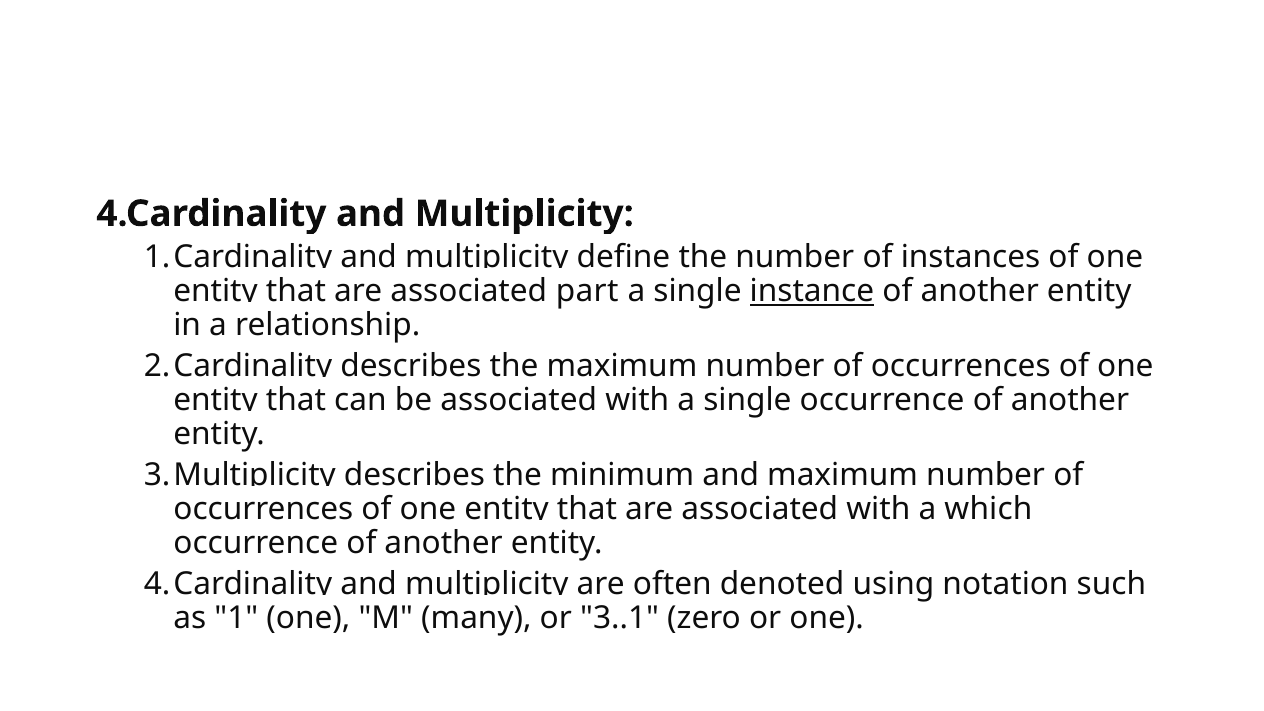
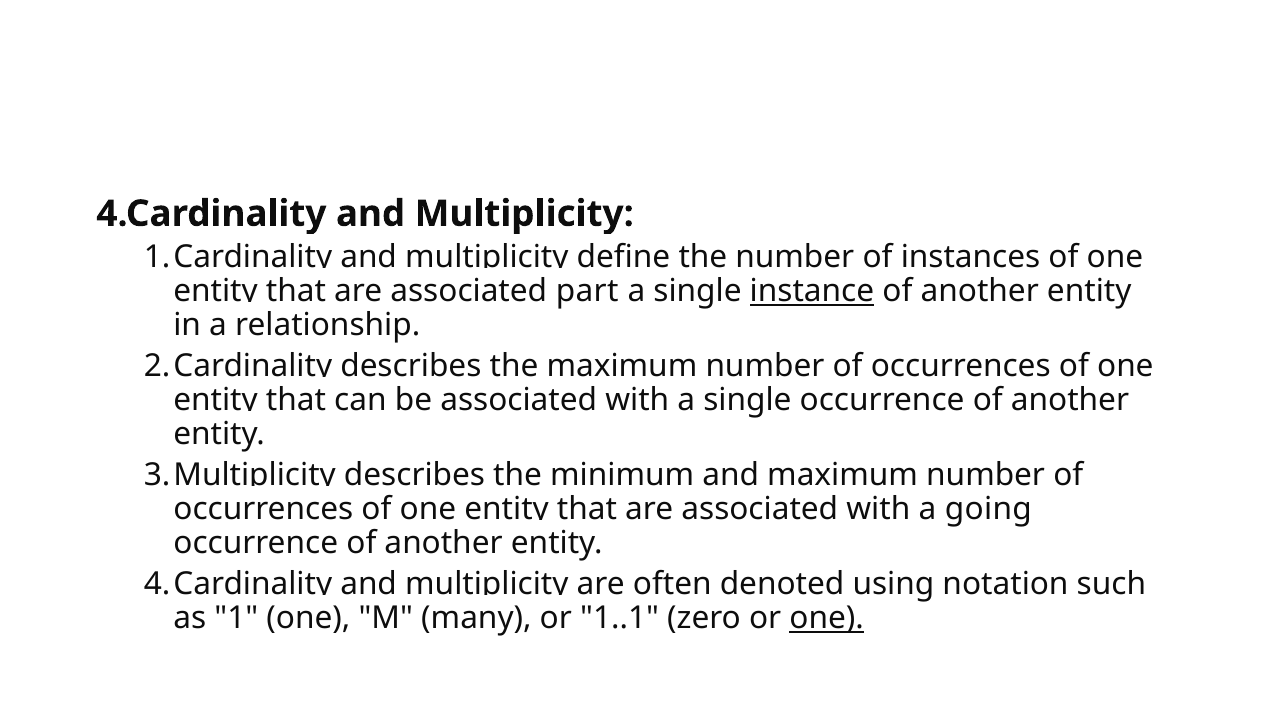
which: which -> going
3..1: 3..1 -> 1..1
one at (827, 618) underline: none -> present
